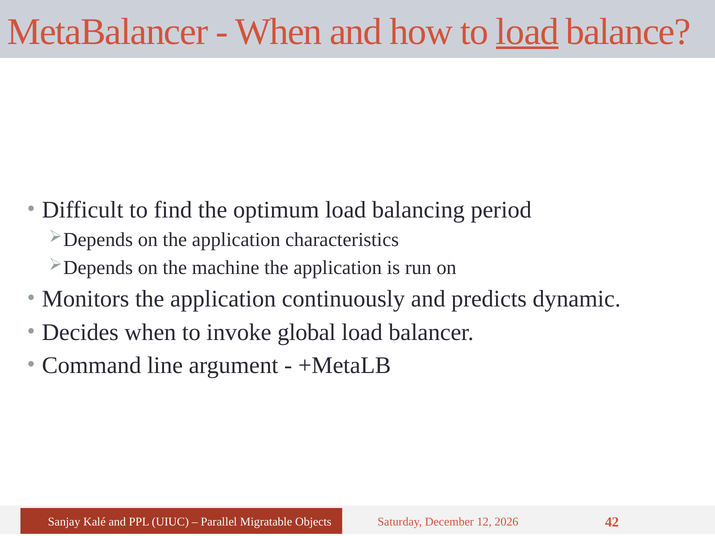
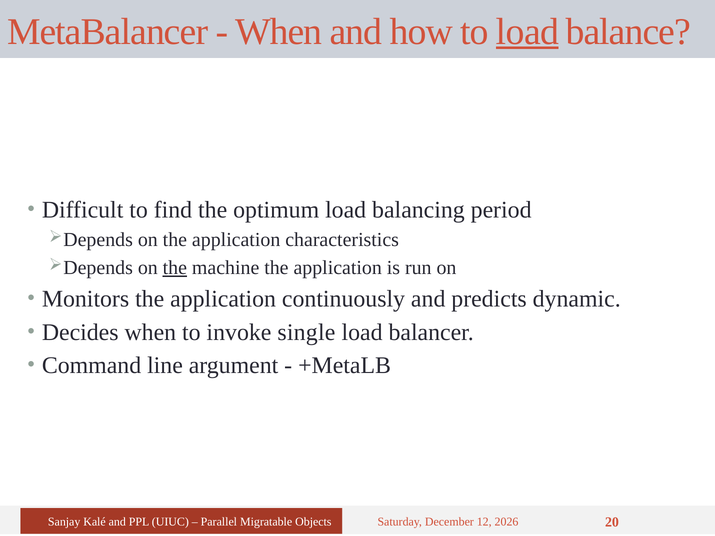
the at (175, 268) underline: none -> present
global: global -> single
42: 42 -> 20
